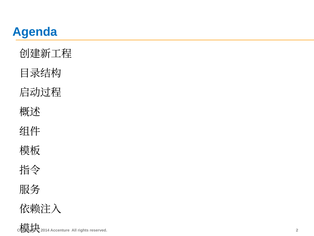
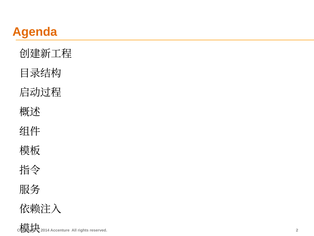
Agenda colour: blue -> orange
